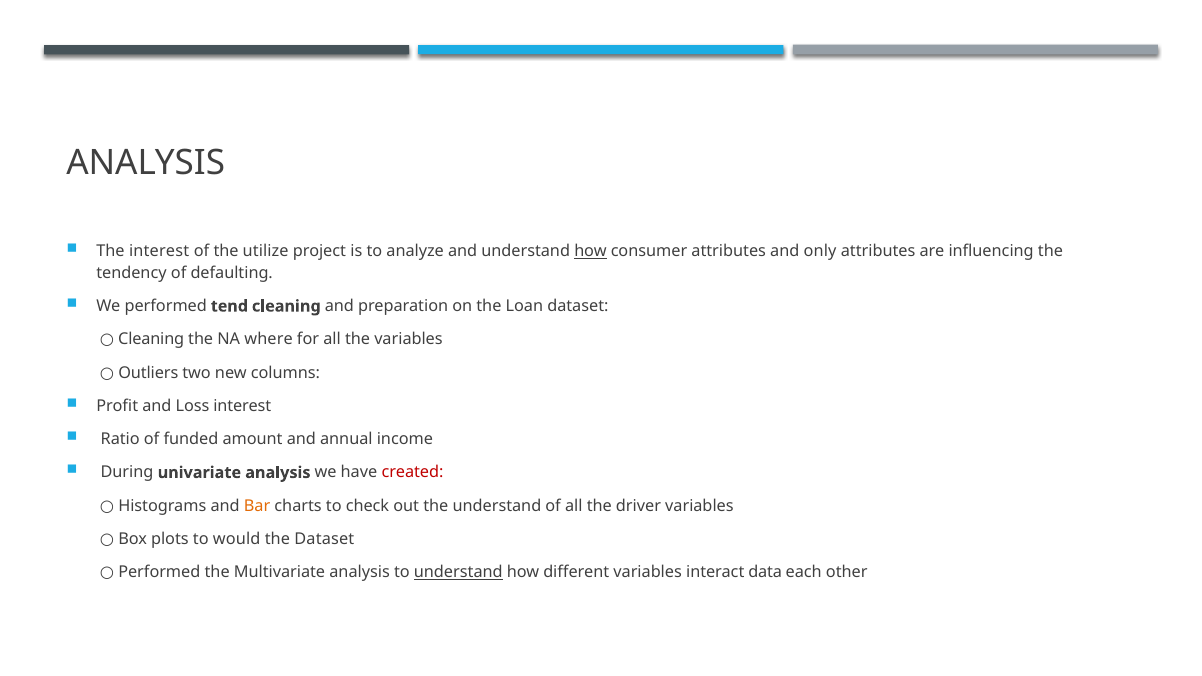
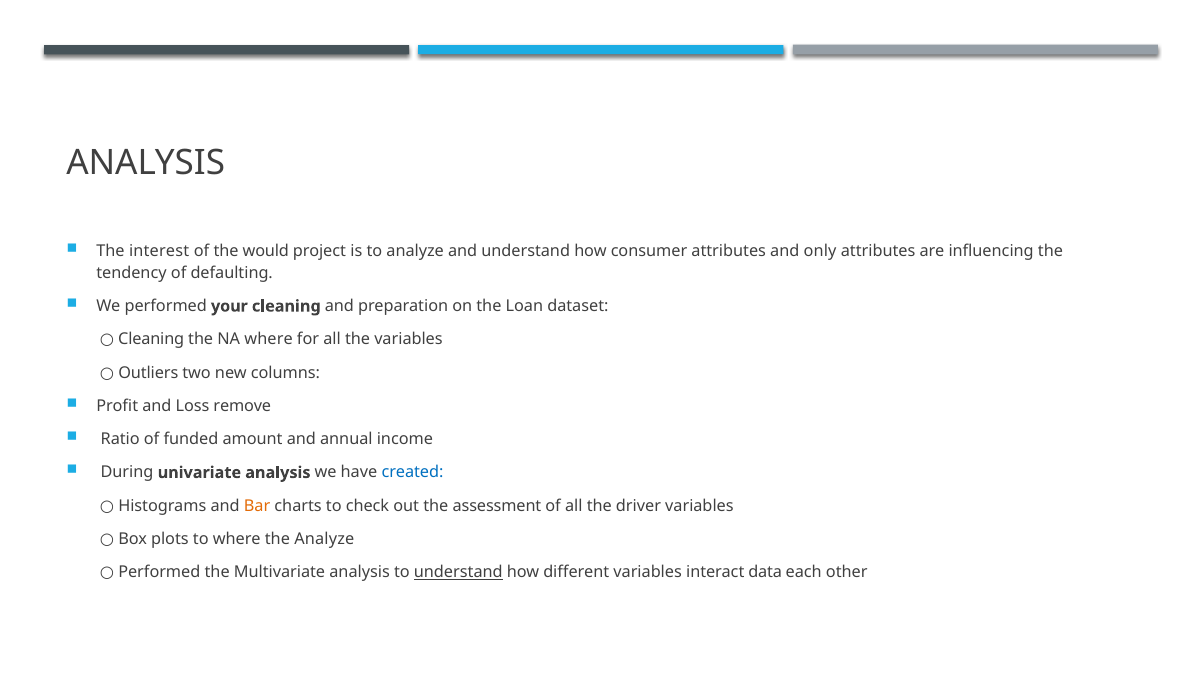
utilize: utilize -> would
how at (591, 251) underline: present -> none
tend: tend -> your
Loss interest: interest -> remove
created colour: red -> blue
the understand: understand -> assessment
to would: would -> where
the Dataset: Dataset -> Analyze
